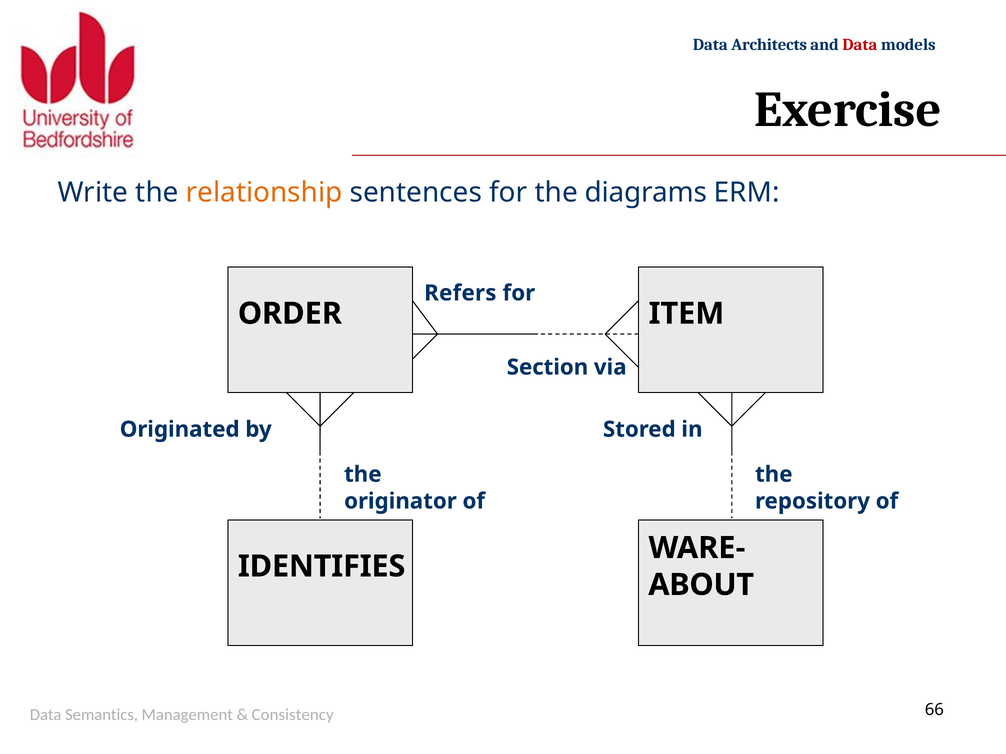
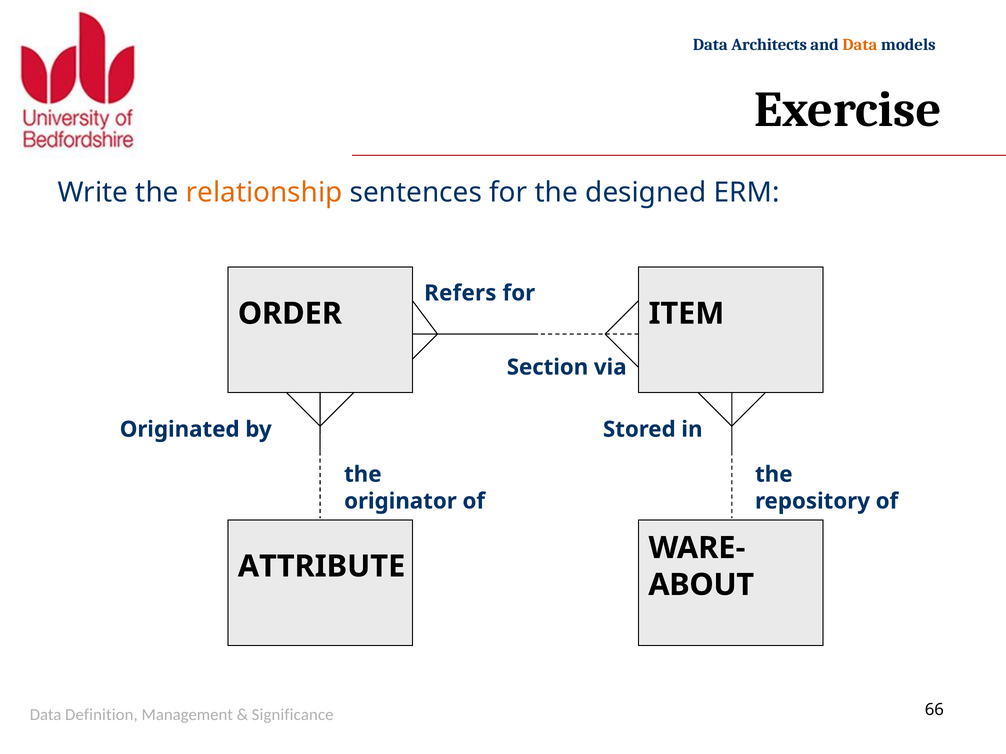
Data at (860, 45) colour: red -> orange
diagrams: diagrams -> designed
IDENTIFIES: IDENTIFIES -> ATTRIBUTE
Semantics: Semantics -> Definition
Consistency: Consistency -> Significance
